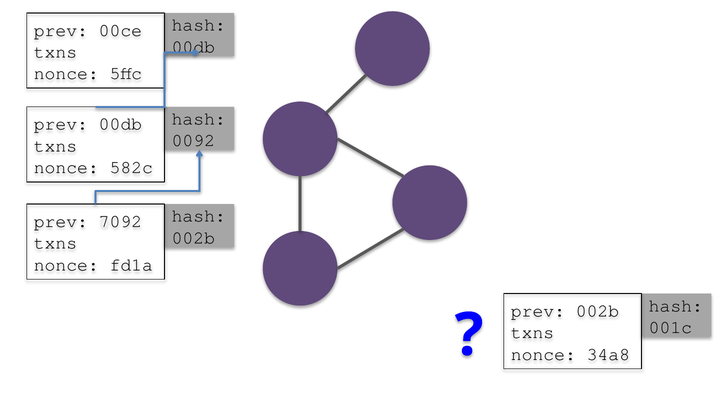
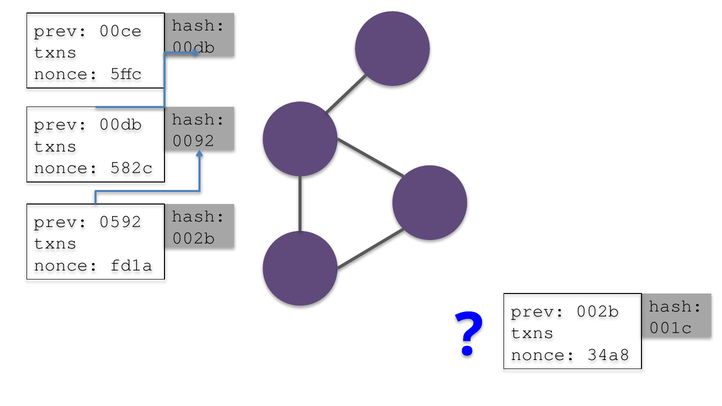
7092: 7092 -> 0592
